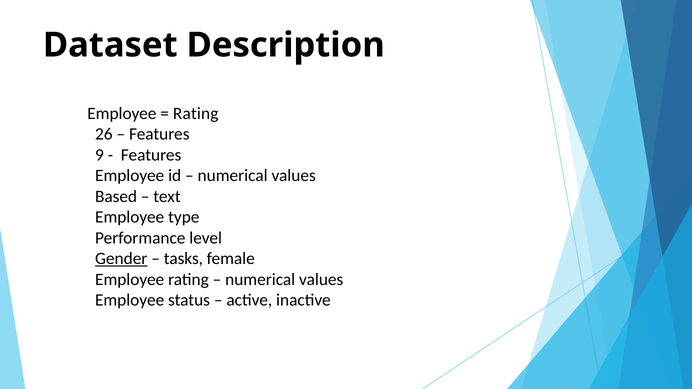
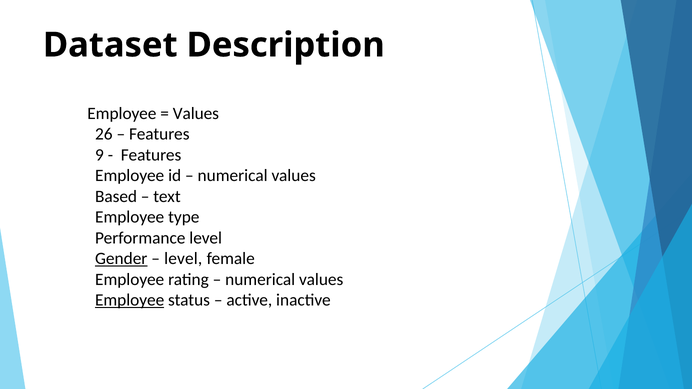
Rating at (196, 114): Rating -> Values
tasks at (183, 259): tasks -> level
Employee at (130, 300) underline: none -> present
